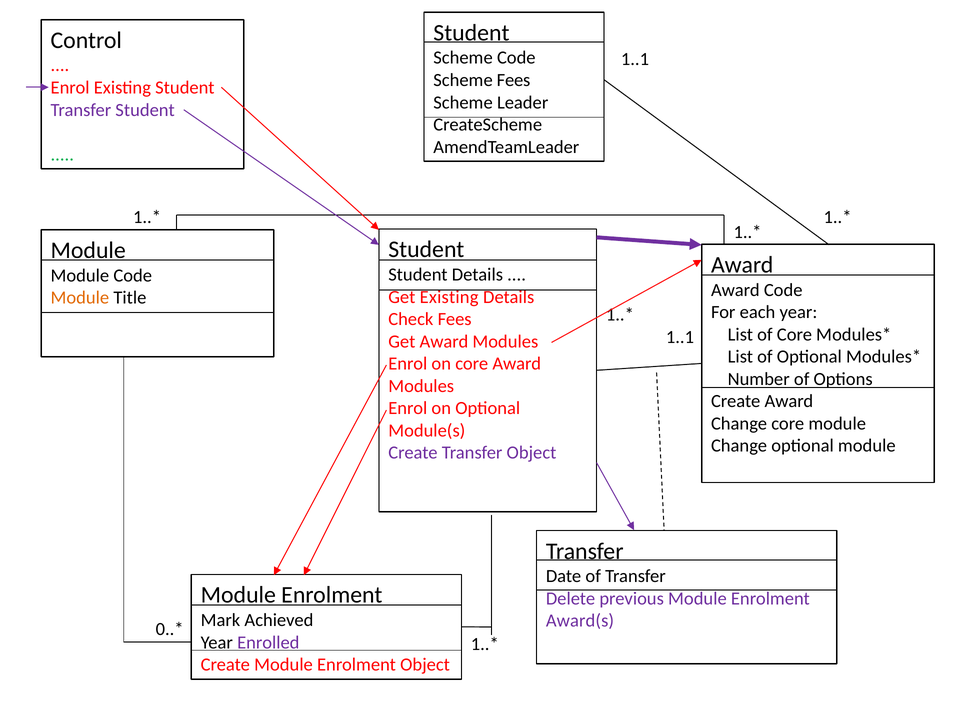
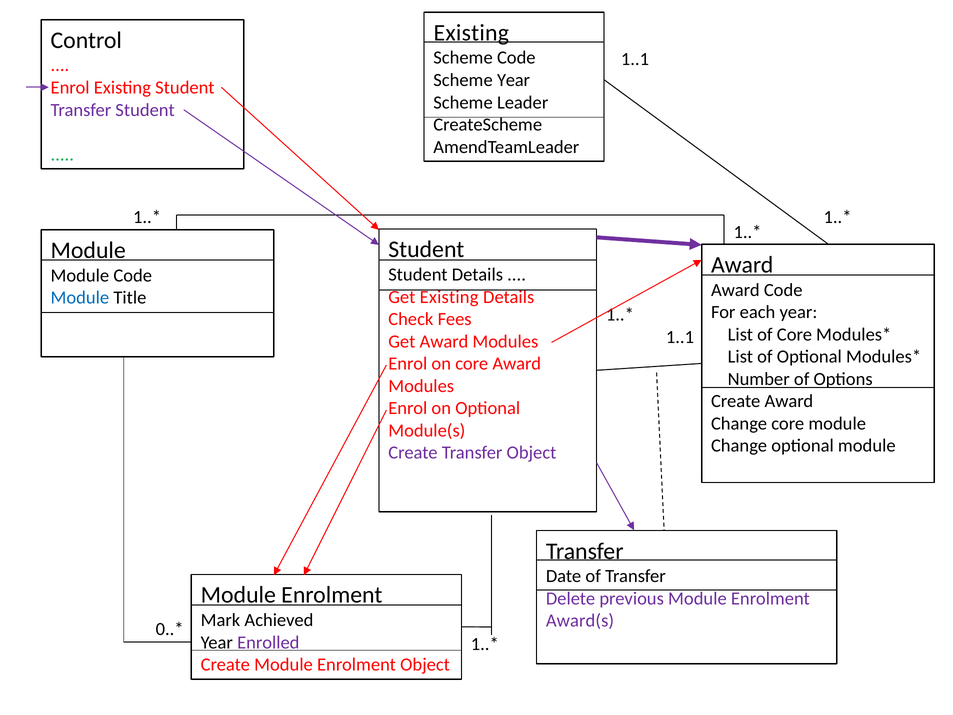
Student at (471, 33): Student -> Existing
Scheme Fees: Fees -> Year
Module at (80, 298) colour: orange -> blue
